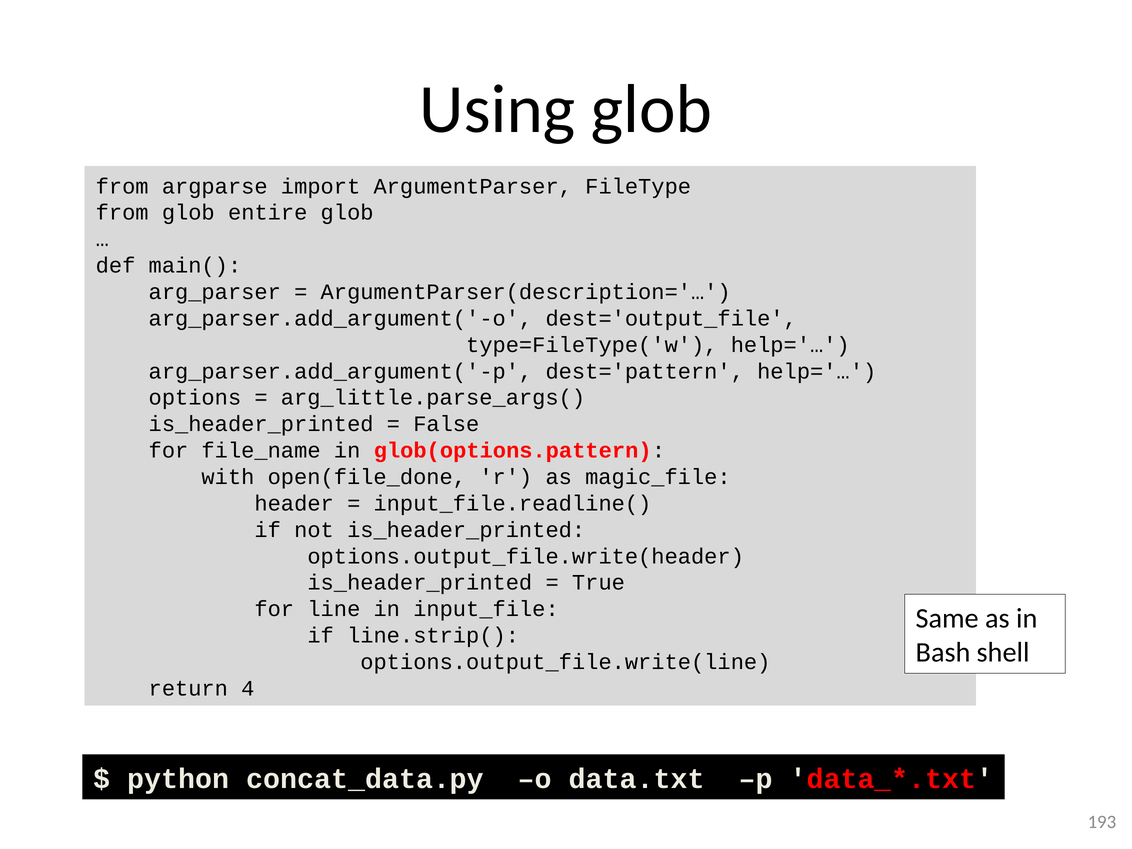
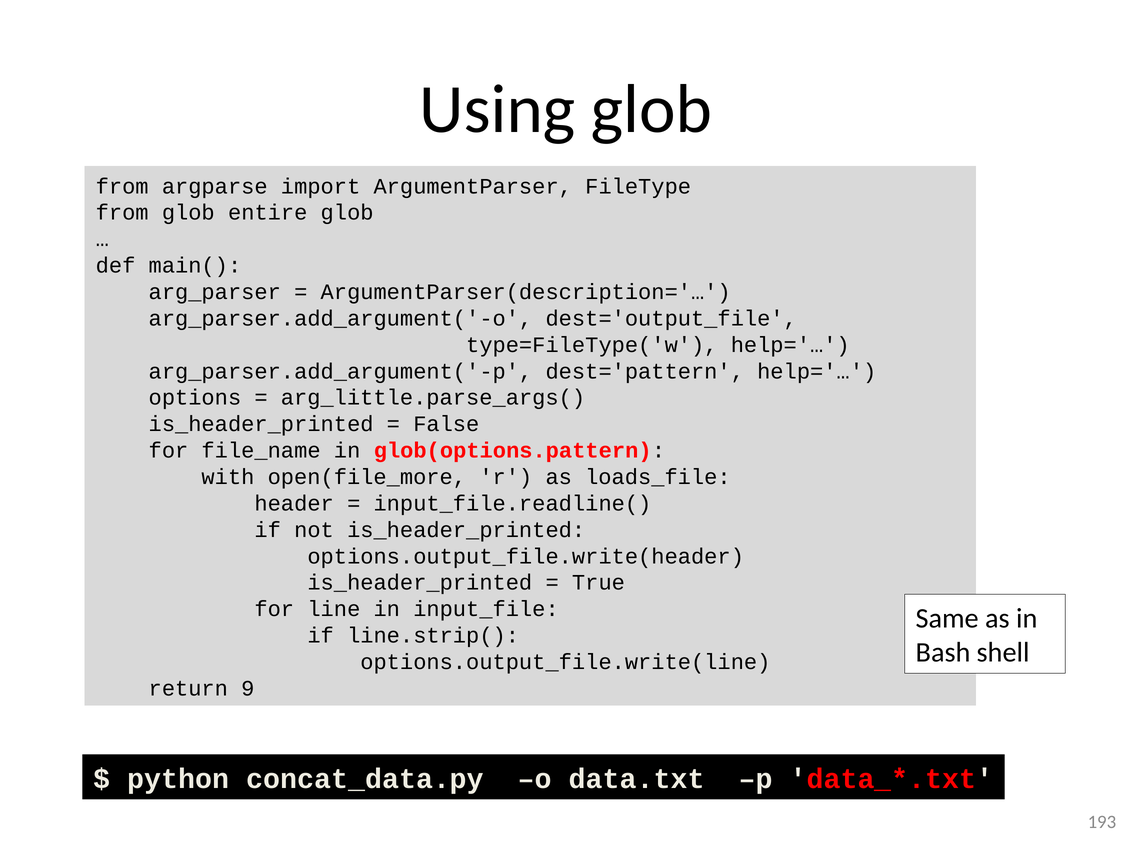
open(file_done: open(file_done -> open(file_more
magic_file: magic_file -> loads_file
4: 4 -> 9
